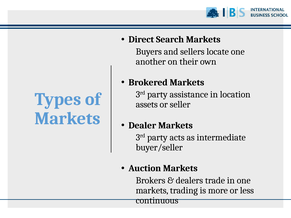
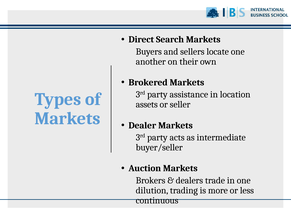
markets at (152, 191): markets -> dilution
